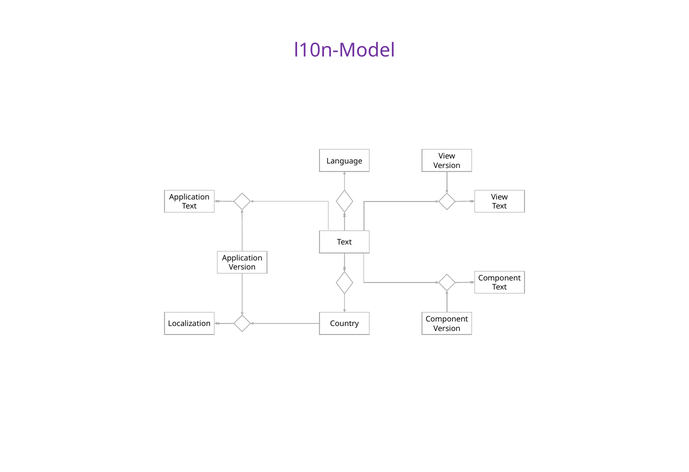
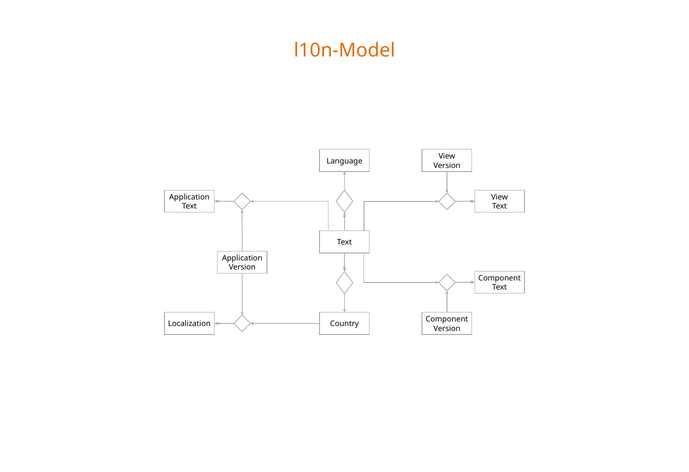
l10n-Model colour: purple -> orange
